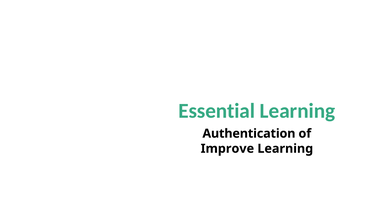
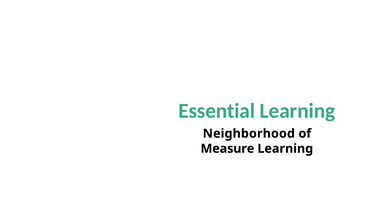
Authentication: Authentication -> Neighborhood
Improve: Improve -> Measure
